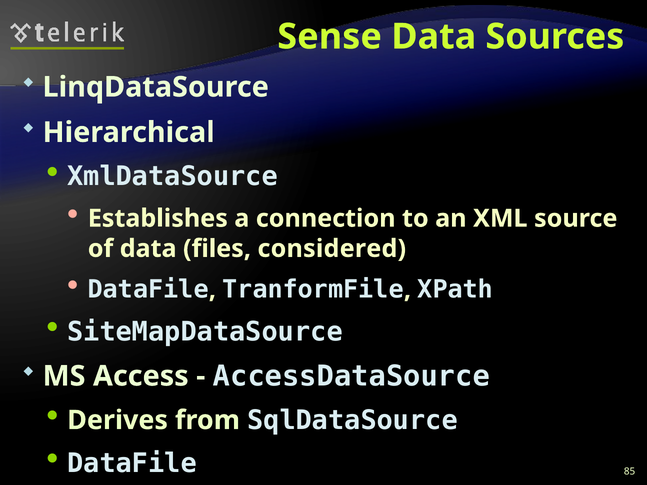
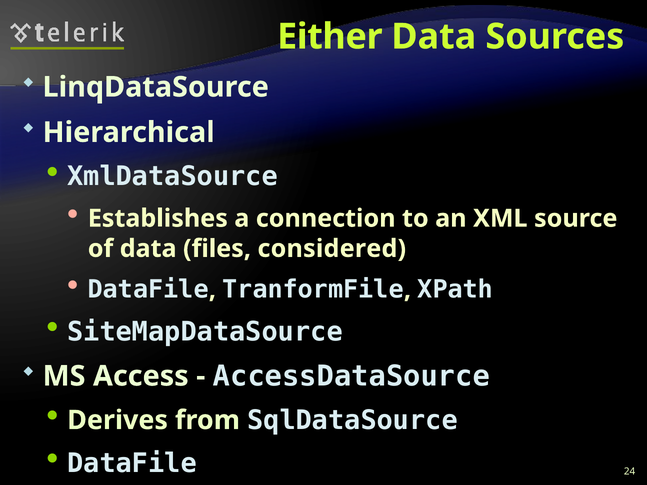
Sense: Sense -> Either
85: 85 -> 24
